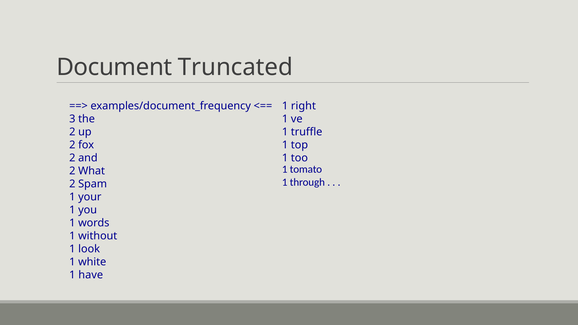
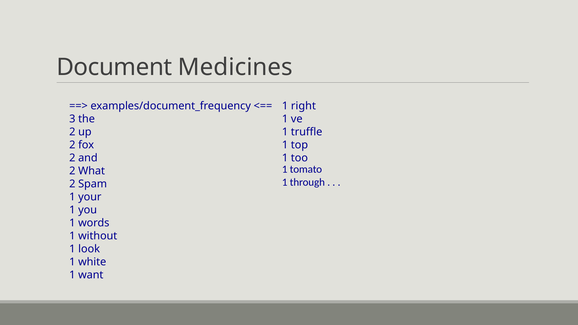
Truncated: Truncated -> Medicines
have: have -> want
